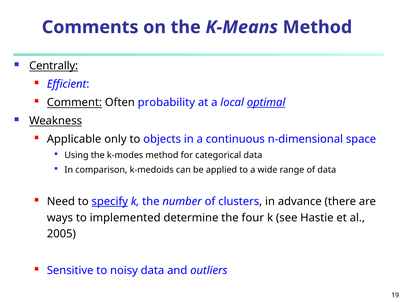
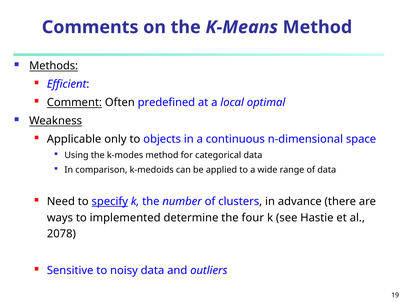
Centrally: Centrally -> Methods
probability: probability -> predefined
optimal underline: present -> none
2005: 2005 -> 2078
